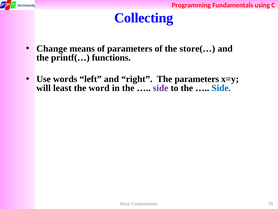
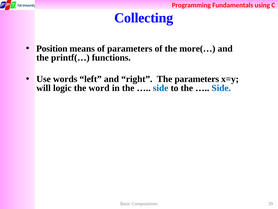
Change: Change -> Position
store(…: store(… -> more(…
least: least -> logic
side at (161, 88) colour: purple -> blue
